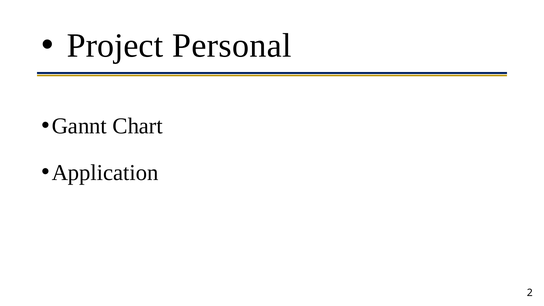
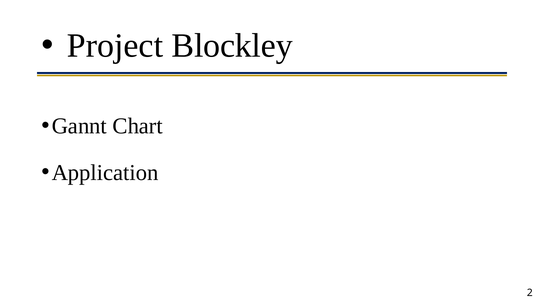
Personal: Personal -> Blockley
